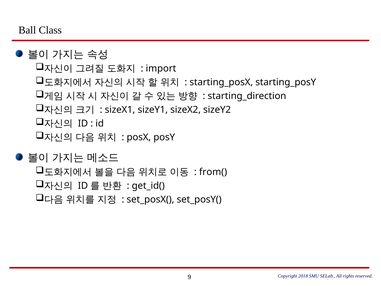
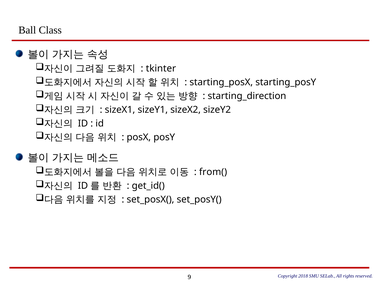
import: import -> tkinter
